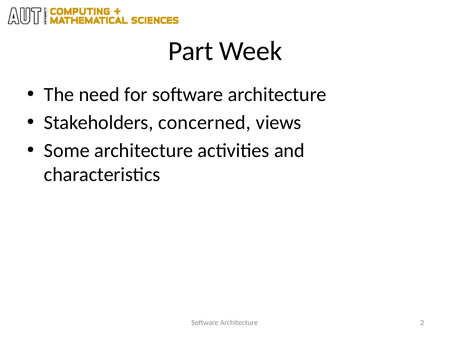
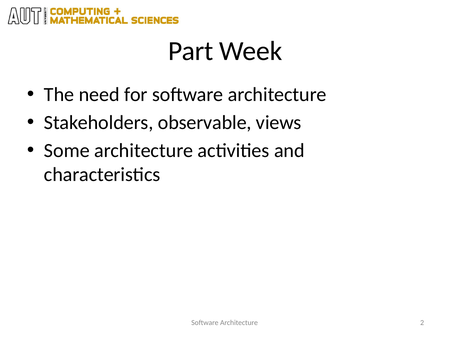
concerned: concerned -> observable
